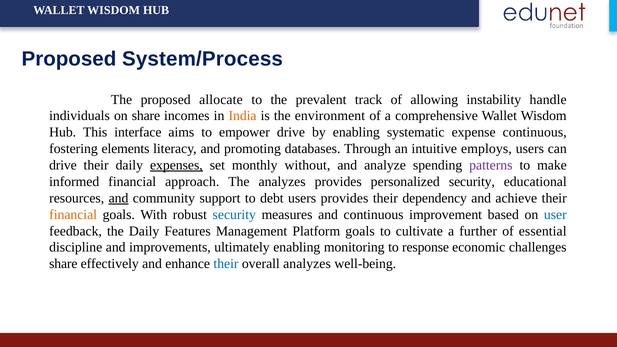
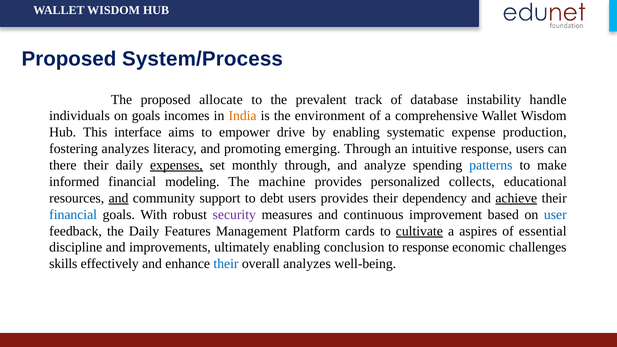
allowing: allowing -> database
on share: share -> goals
expense continuous: continuous -> production
fostering elements: elements -> analyzes
databases: databases -> emerging
intuitive employs: employs -> response
drive at (63, 165): drive -> there
monthly without: without -> through
patterns colour: purple -> blue
approach: approach -> modeling
The analyzes: analyzes -> machine
personalized security: security -> collects
achieve underline: none -> present
financial at (73, 215) colour: orange -> blue
security at (234, 215) colour: blue -> purple
Platform goals: goals -> cards
cultivate underline: none -> present
further: further -> aspires
monitoring: monitoring -> conclusion
share at (63, 264): share -> skills
